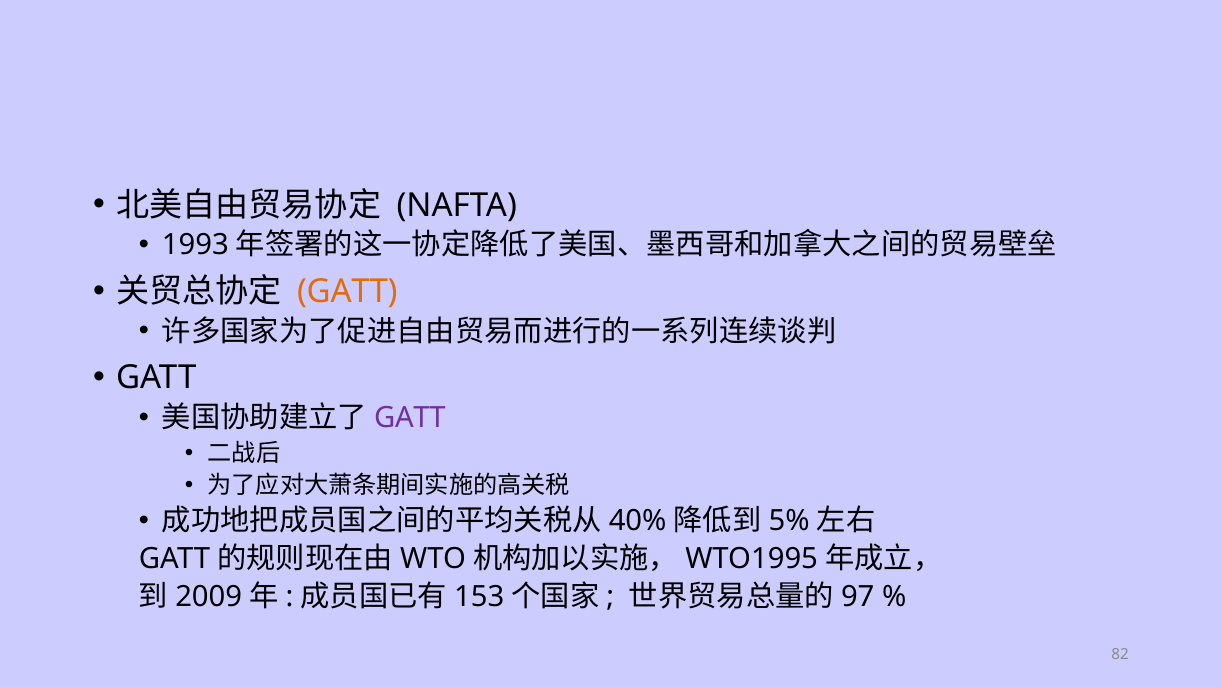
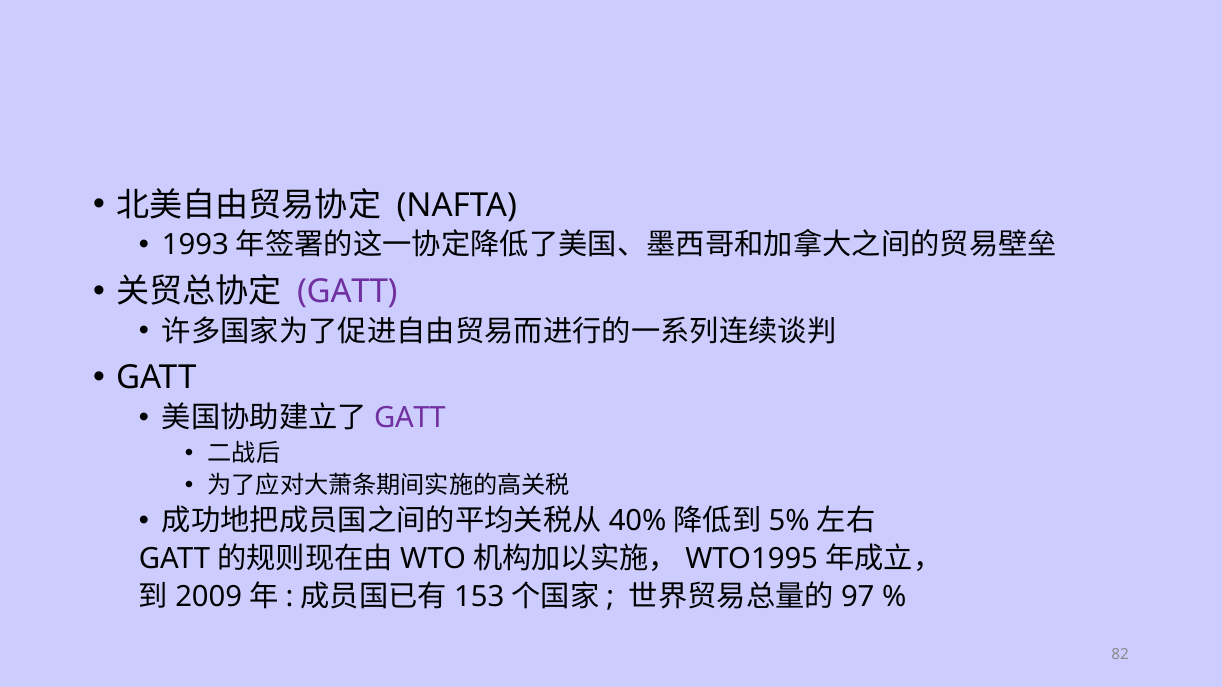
GATT at (347, 292) colour: orange -> purple
